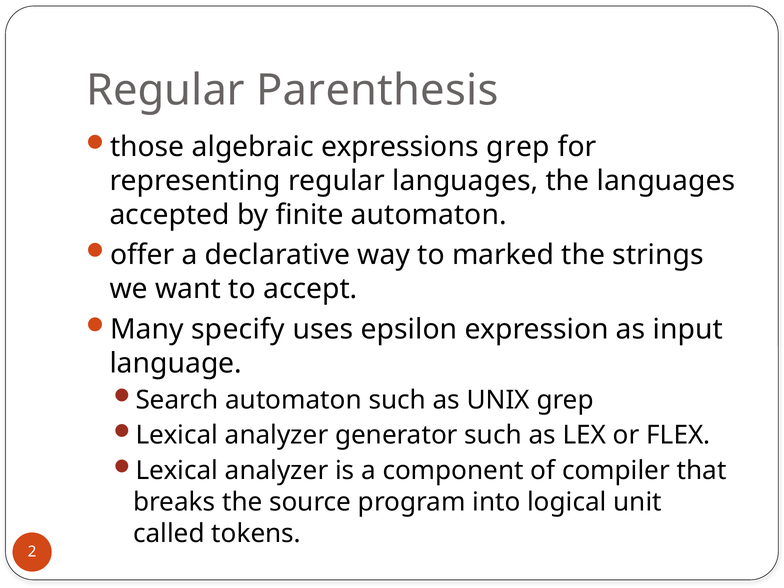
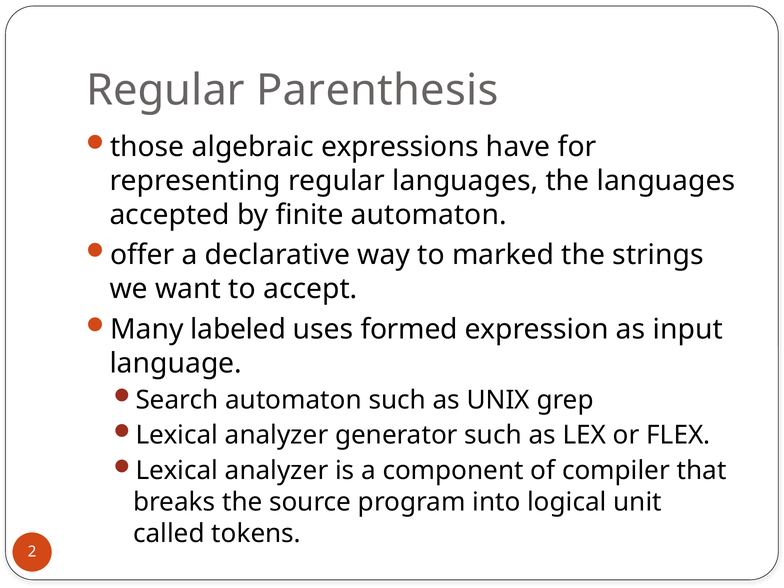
expressions grep: grep -> have
specify: specify -> labeled
epsilon: epsilon -> formed
